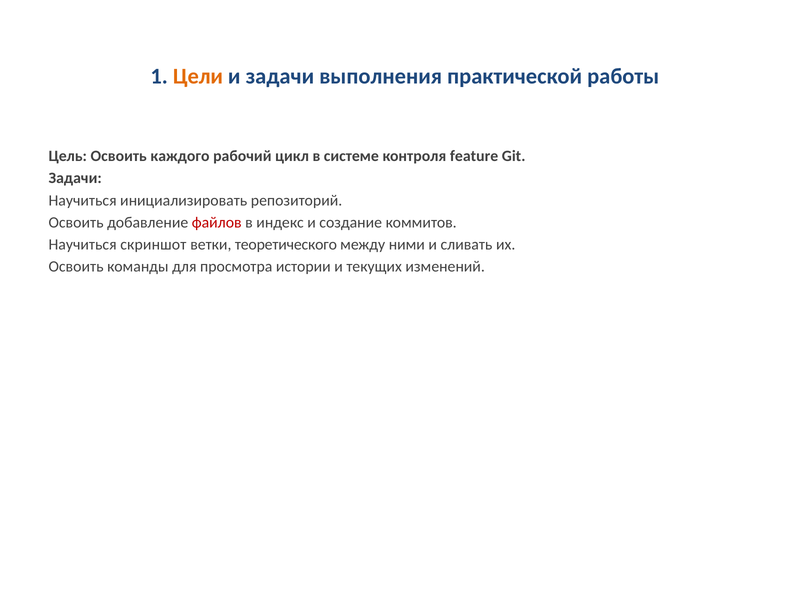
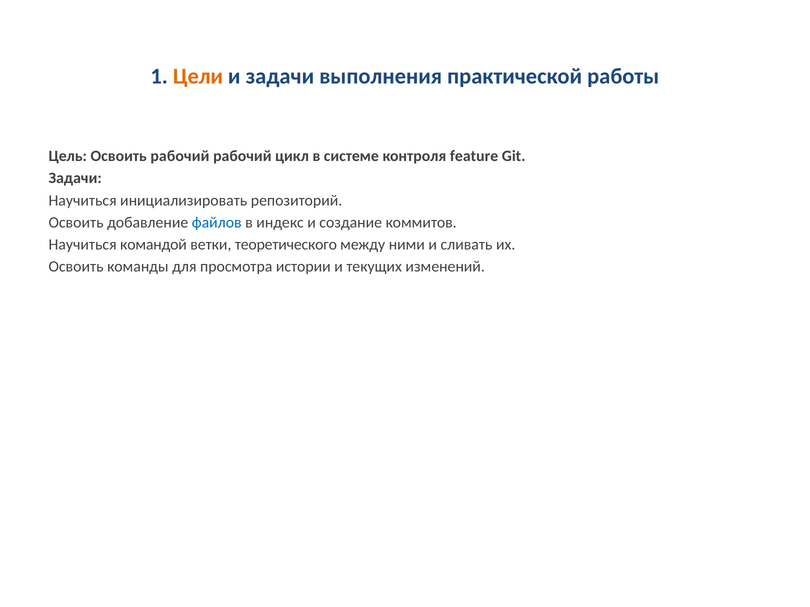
Освоить каждого: каждого -> рабочий
файлов colour: red -> blue
скриншот: скриншот -> командой
